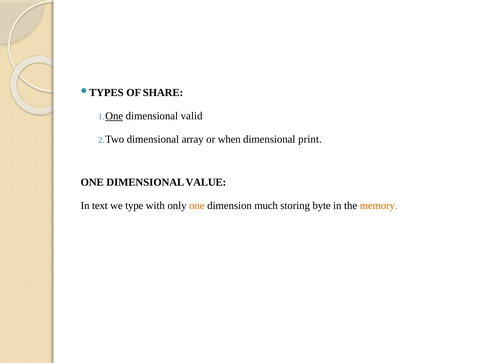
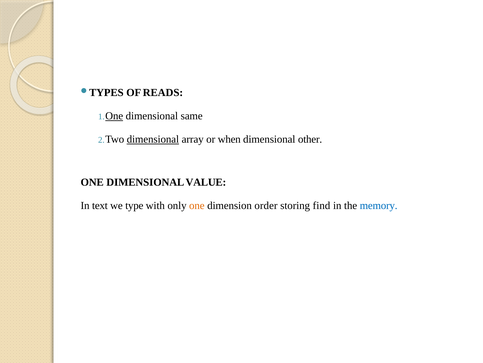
SHARE: SHARE -> READS
valid: valid -> same
dimensional at (153, 139) underline: none -> present
print: print -> other
much: much -> order
byte: byte -> find
memory colour: orange -> blue
